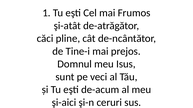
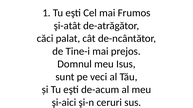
pline: pline -> palat
